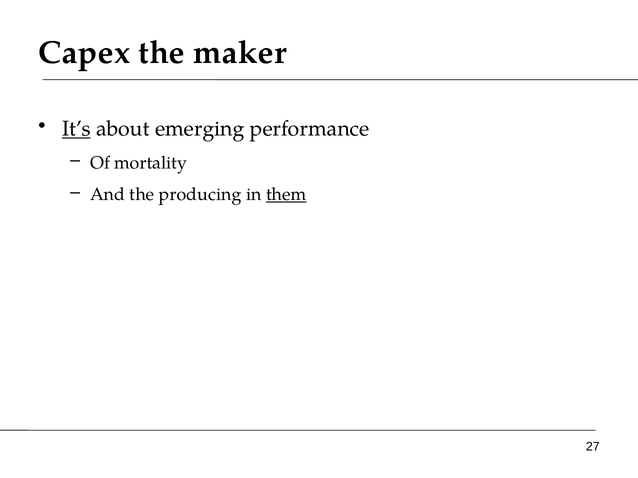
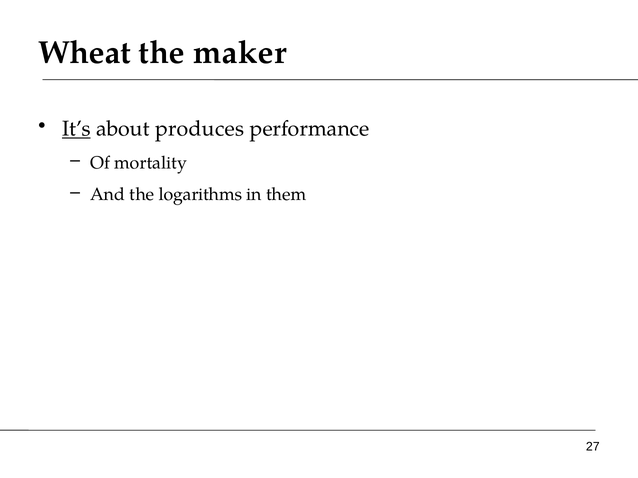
Capex: Capex -> Wheat
emerging: emerging -> produces
producing: producing -> logarithms
them underline: present -> none
